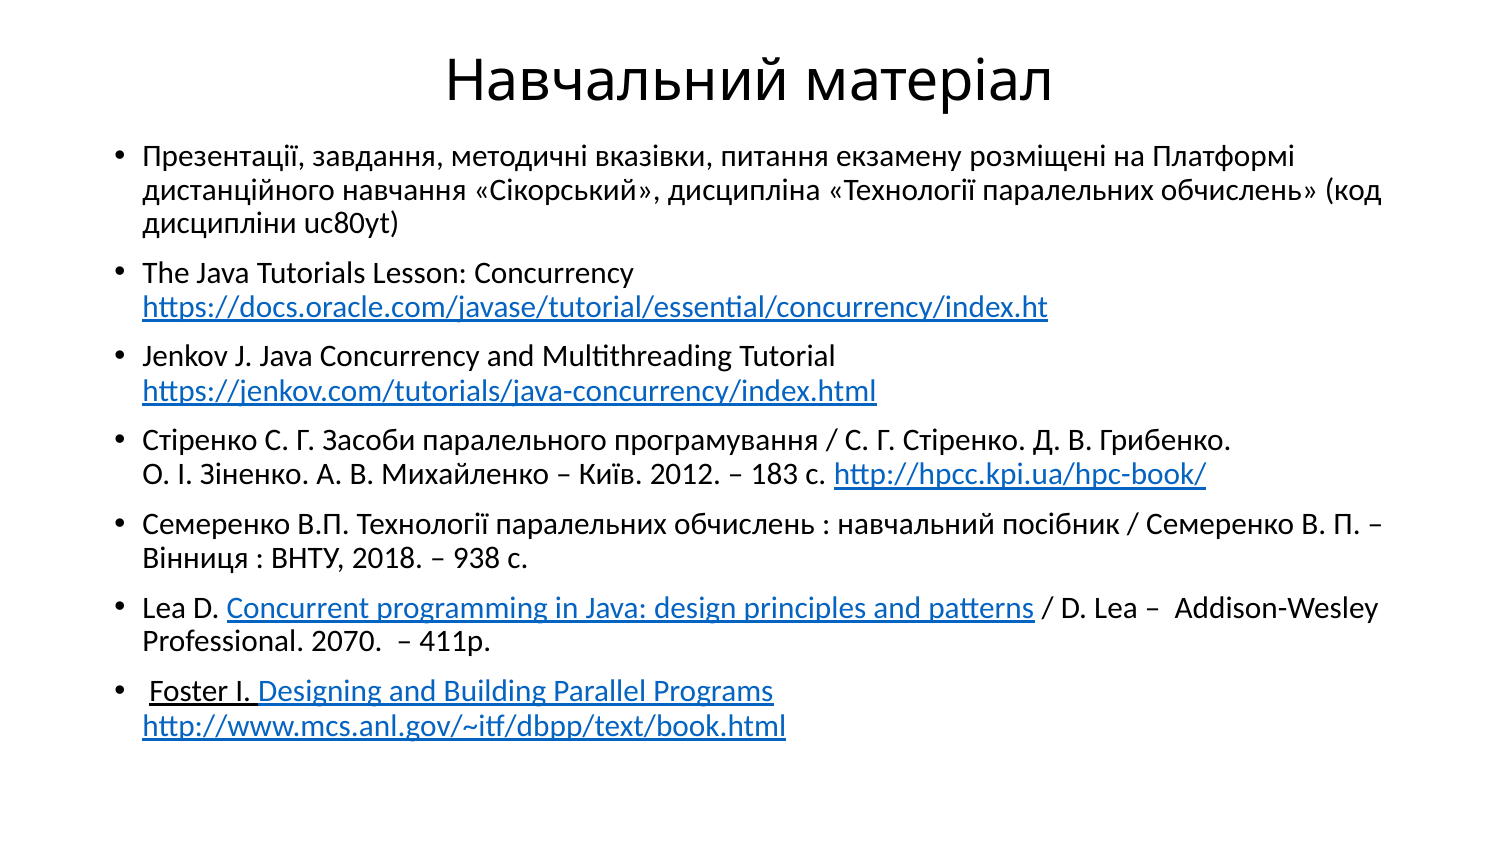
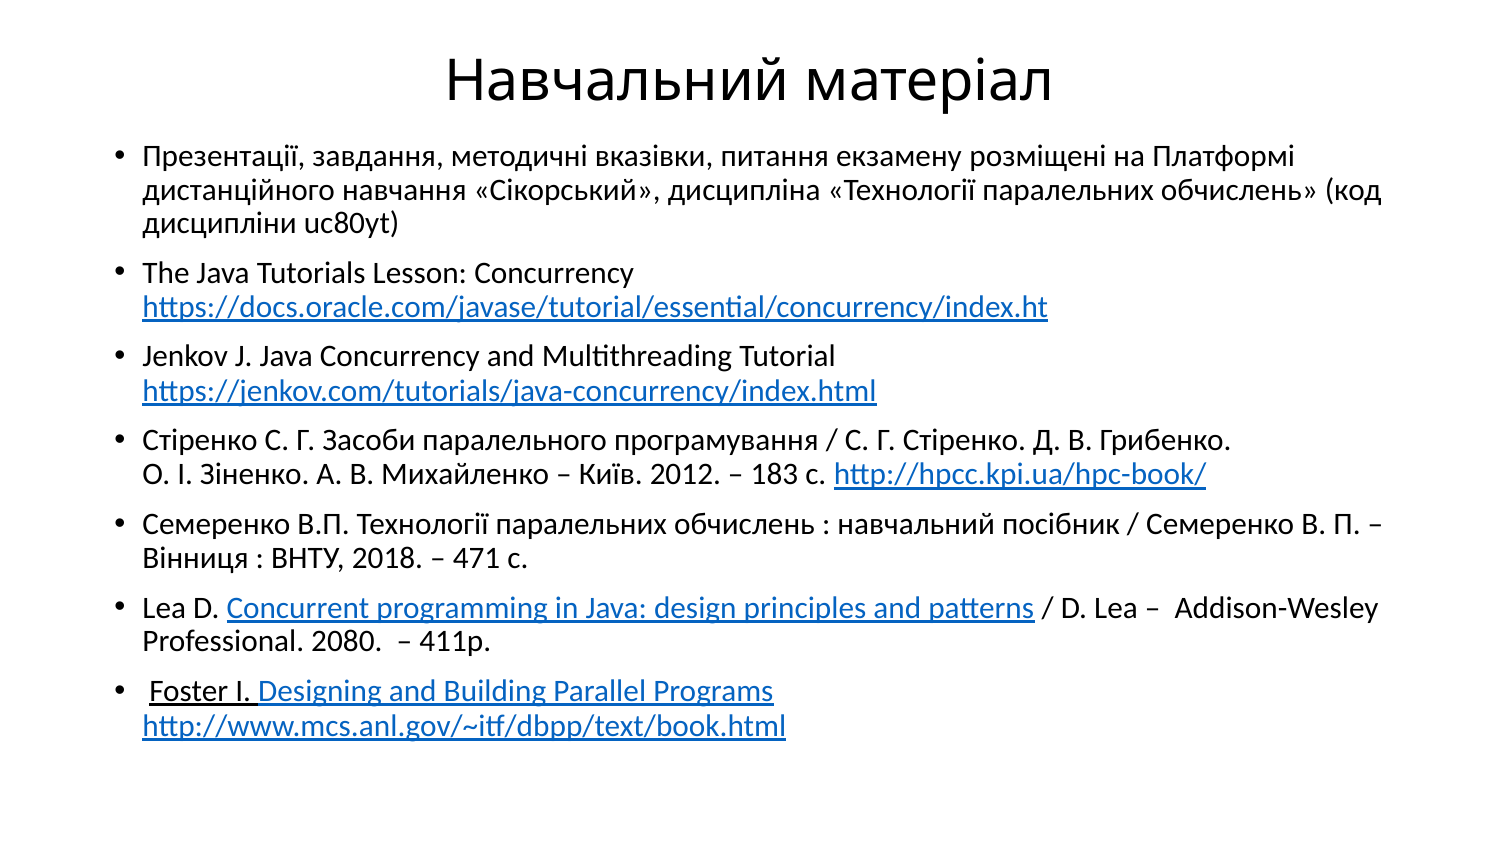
938: 938 -> 471
2070: 2070 -> 2080
